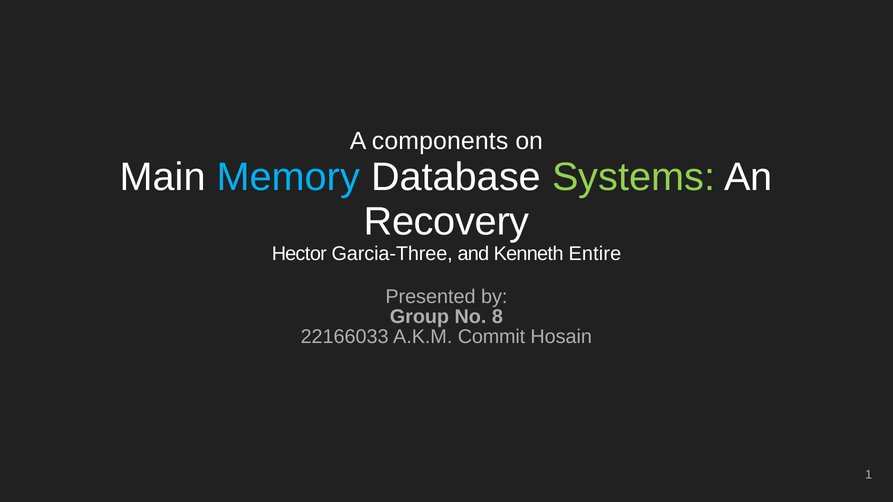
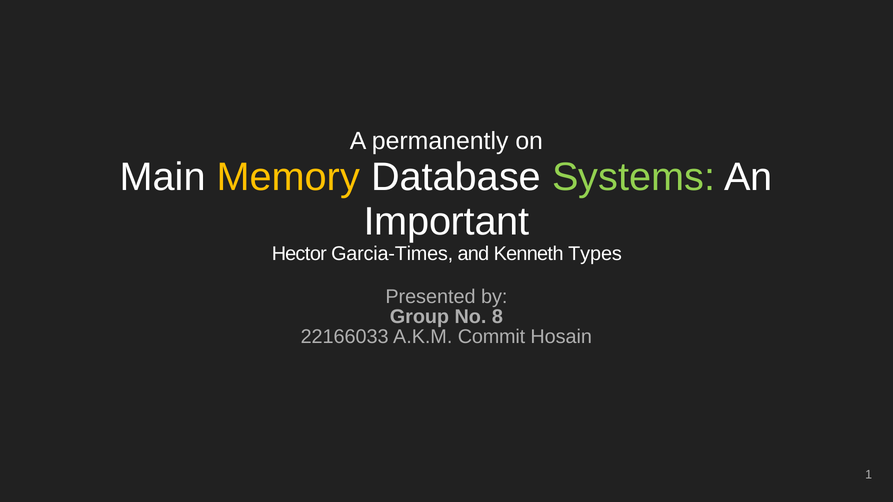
components: components -> permanently
Memory colour: light blue -> yellow
Recovery: Recovery -> Important
Garcia-Three: Garcia-Three -> Garcia-Times
Entire: Entire -> Types
